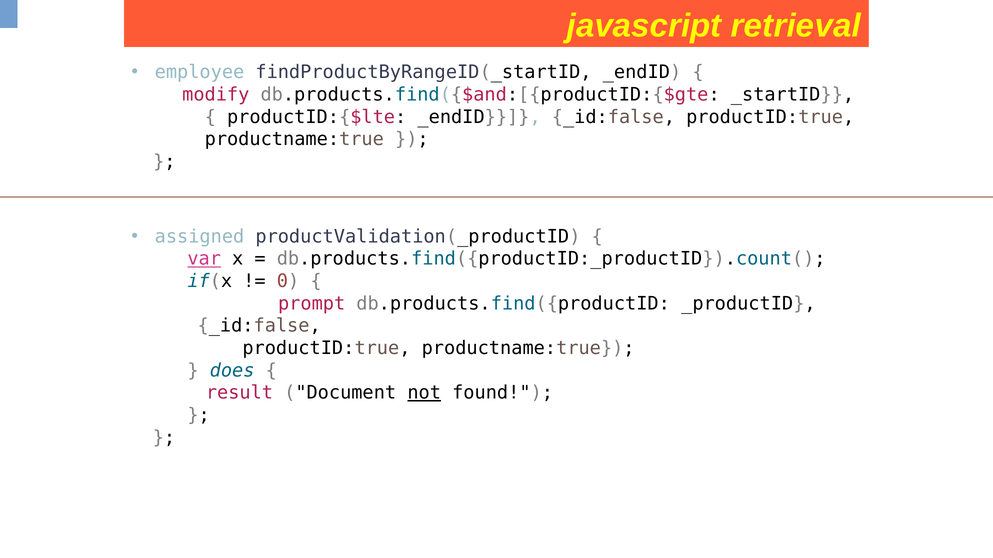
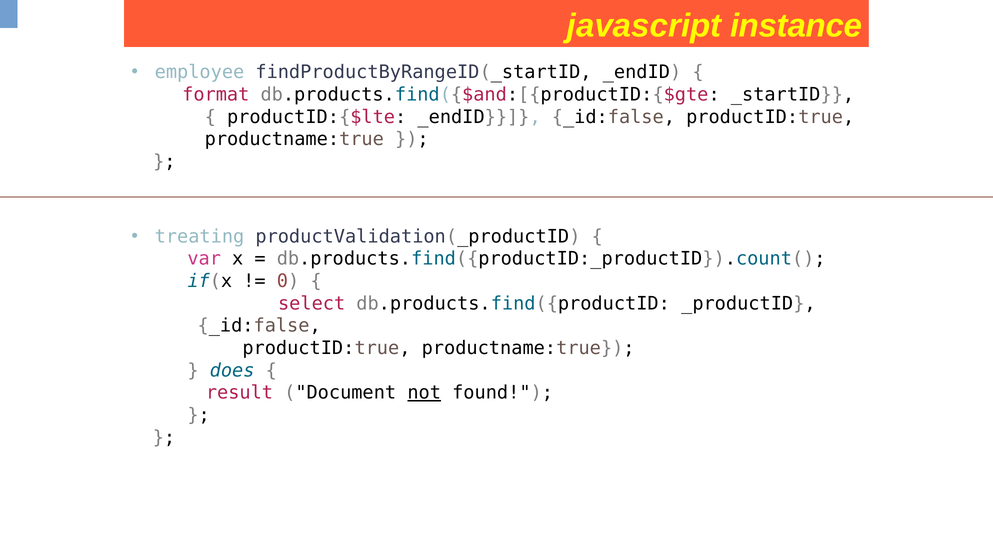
retrieval: retrieval -> instance
modify: modify -> format
assigned: assigned -> treating
var underline: present -> none
prompt: prompt -> select
